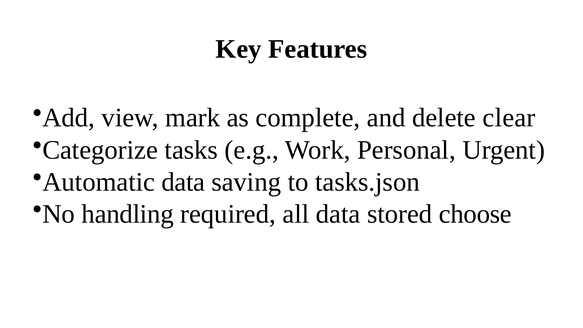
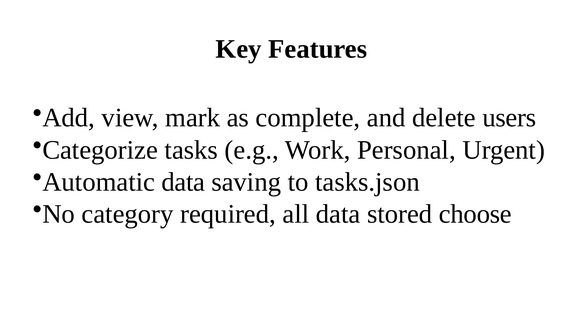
clear: clear -> users
handling: handling -> category
